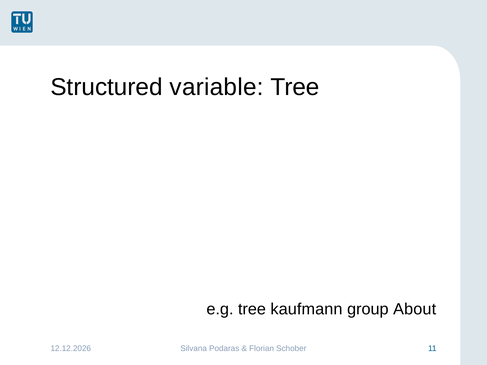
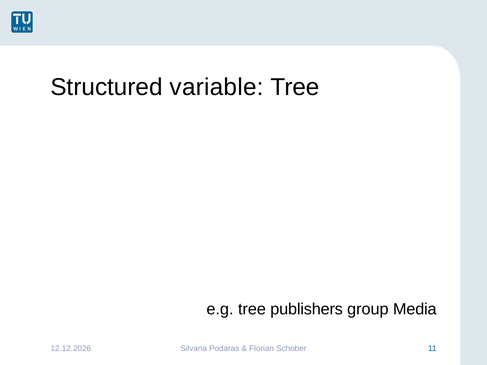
kaufmann: kaufmann -> publishers
About: About -> Media
